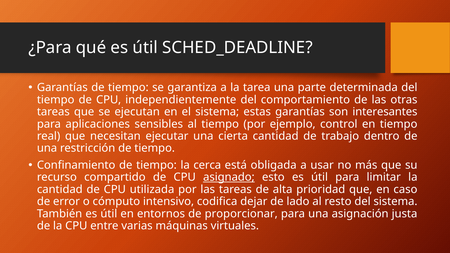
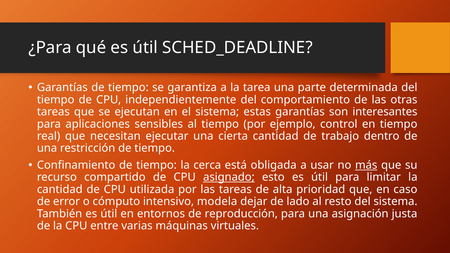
más underline: none -> present
codifica: codifica -> modela
proporcionar: proporcionar -> reproducción
